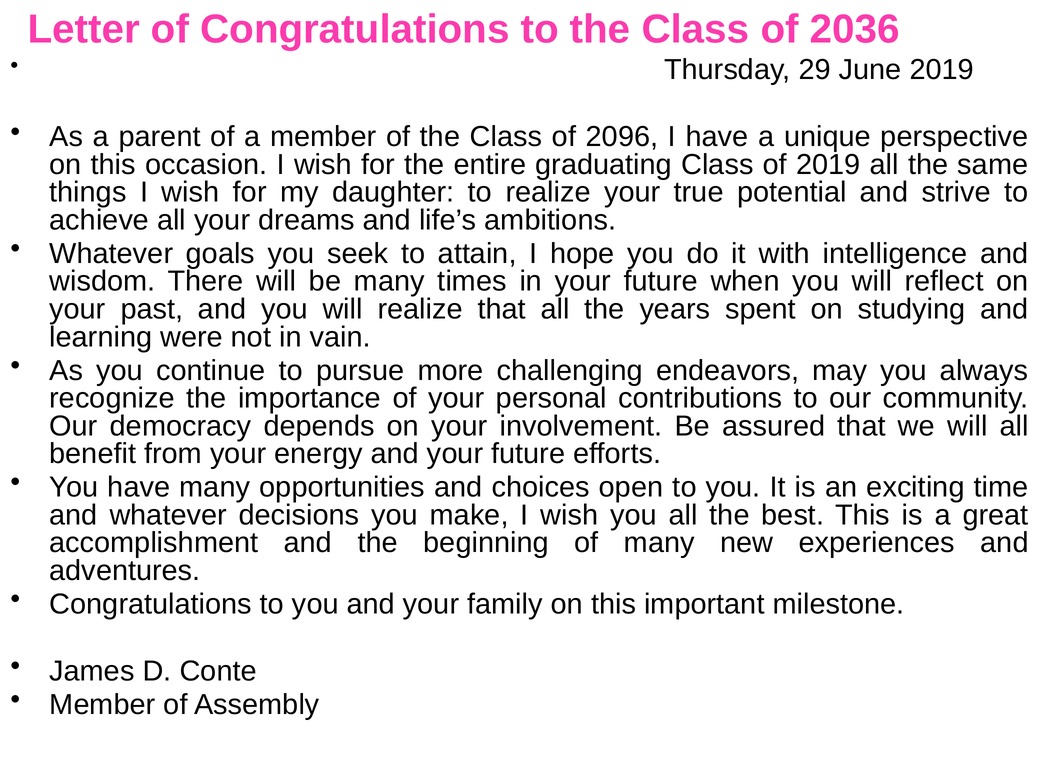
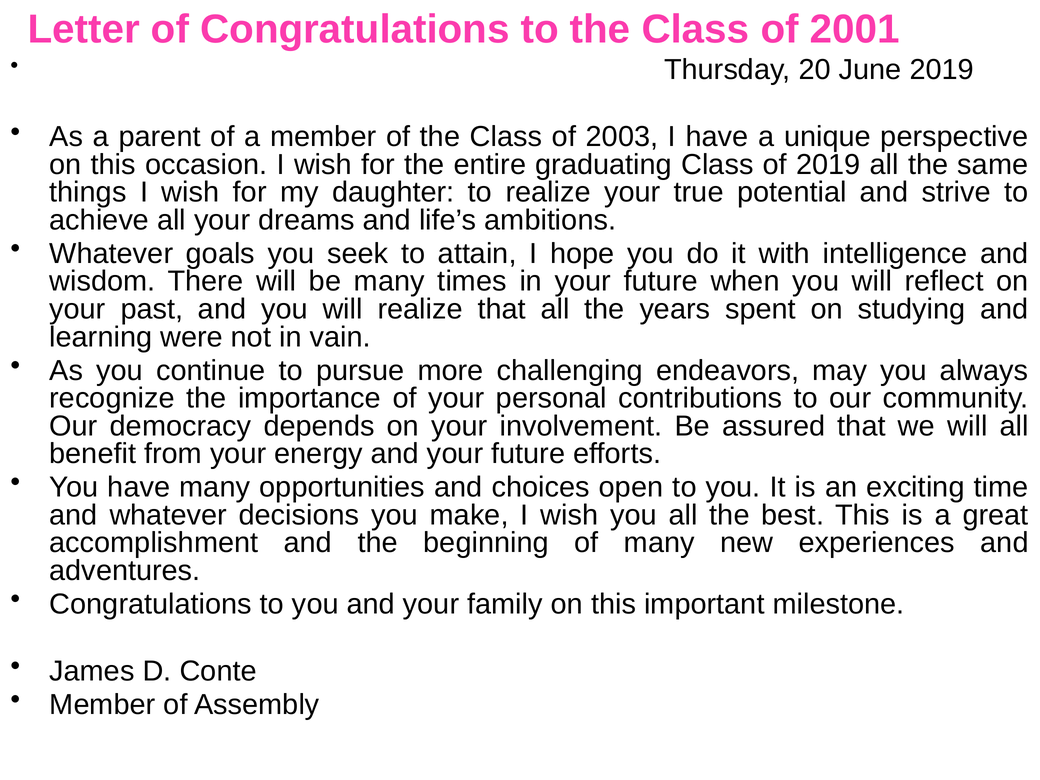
2036: 2036 -> 2001
29: 29 -> 20
2096: 2096 -> 2003
